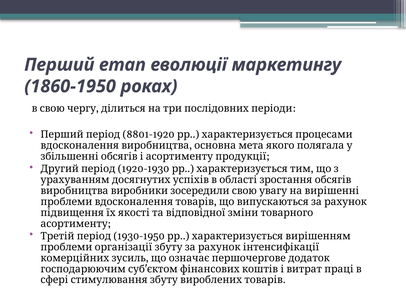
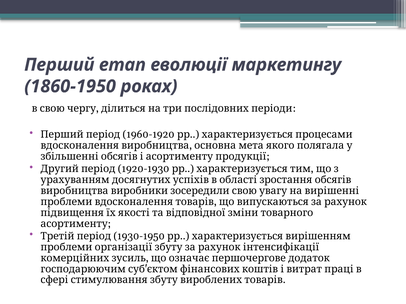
8801-1920: 8801-1920 -> 1960-1920
